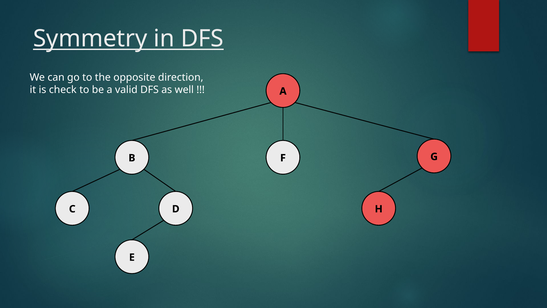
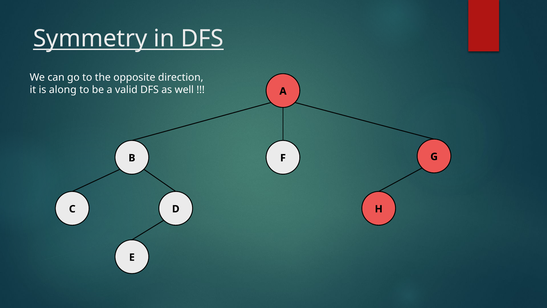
check: check -> along
